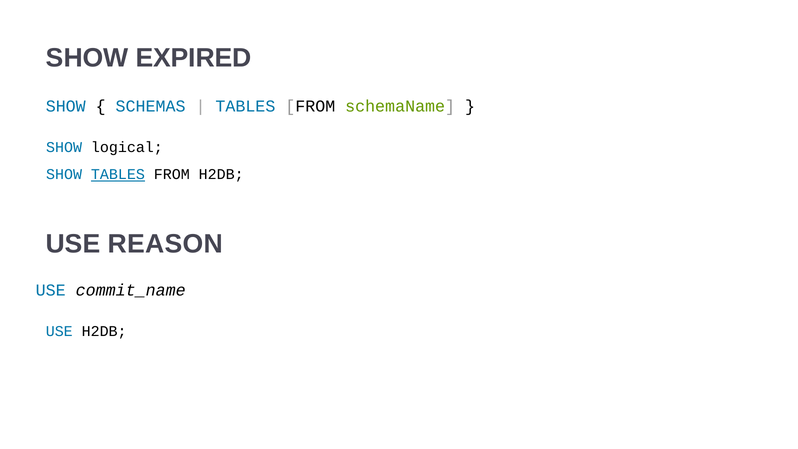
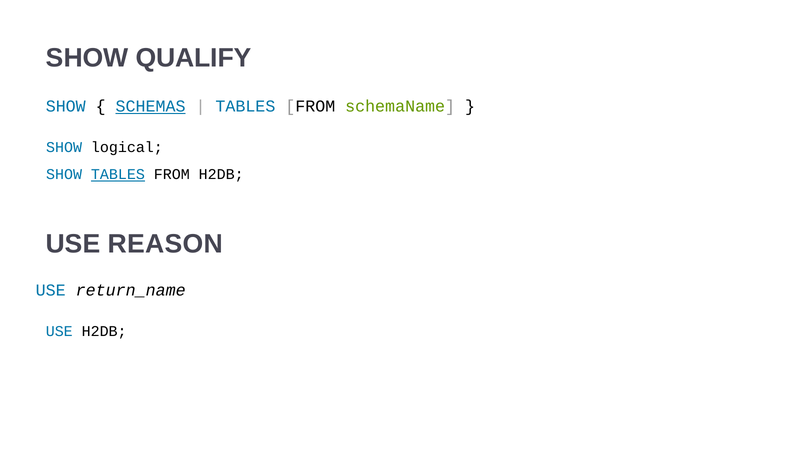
EXPIRED: EXPIRED -> QUALIFY
SCHEMAS underline: none -> present
commit_name: commit_name -> return_name
